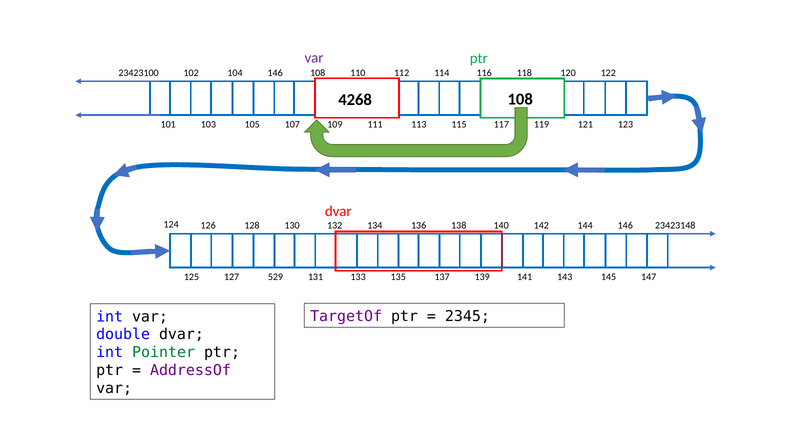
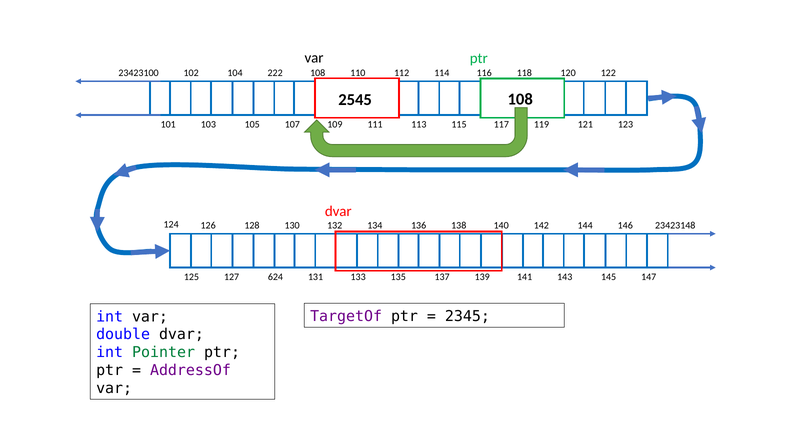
var at (314, 58) colour: purple -> black
104 146: 146 -> 222
4268: 4268 -> 2545
529: 529 -> 624
